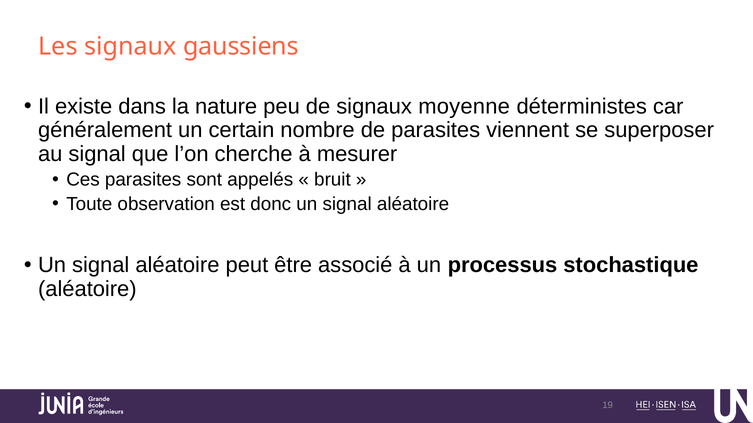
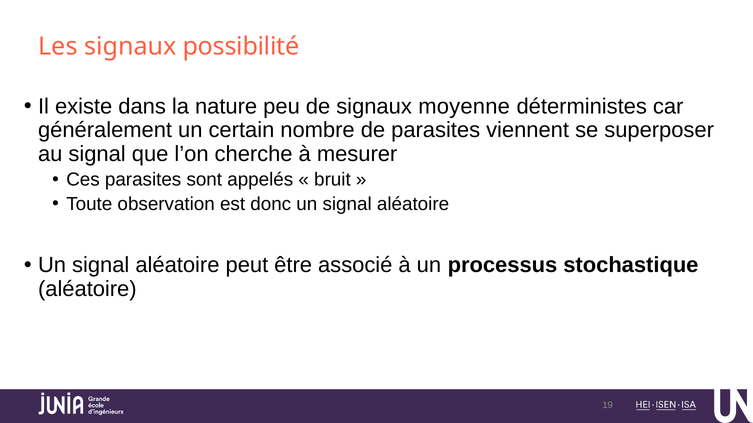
gaussiens: gaussiens -> possibilité
